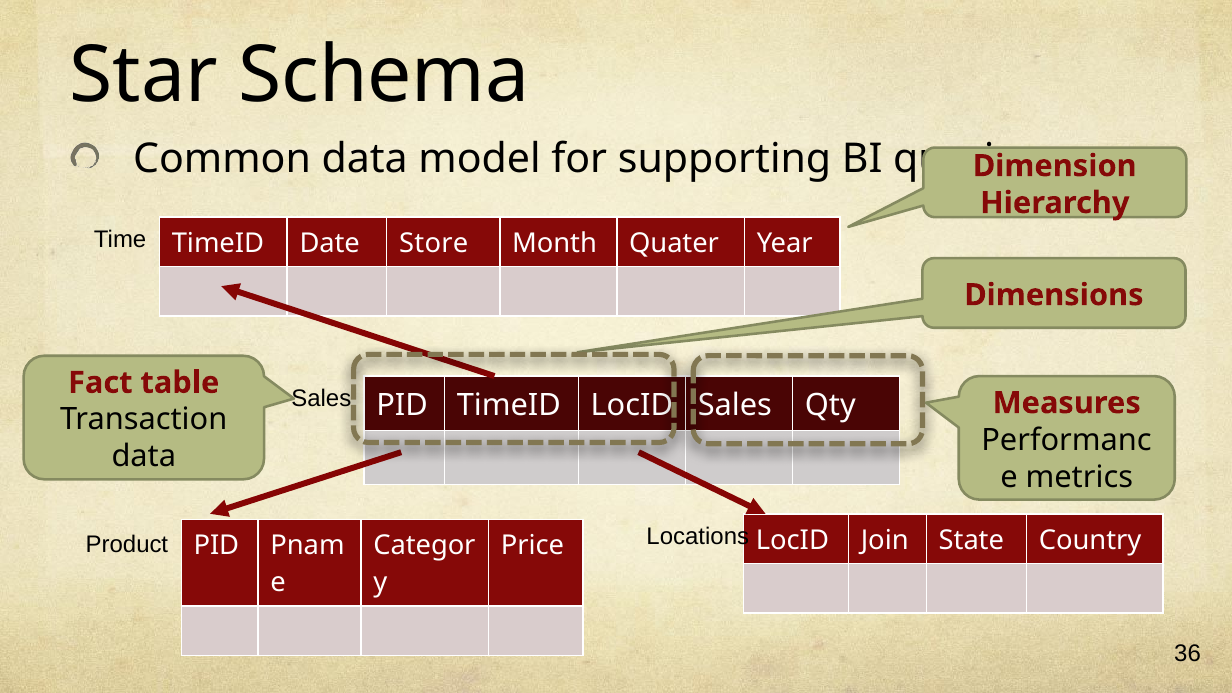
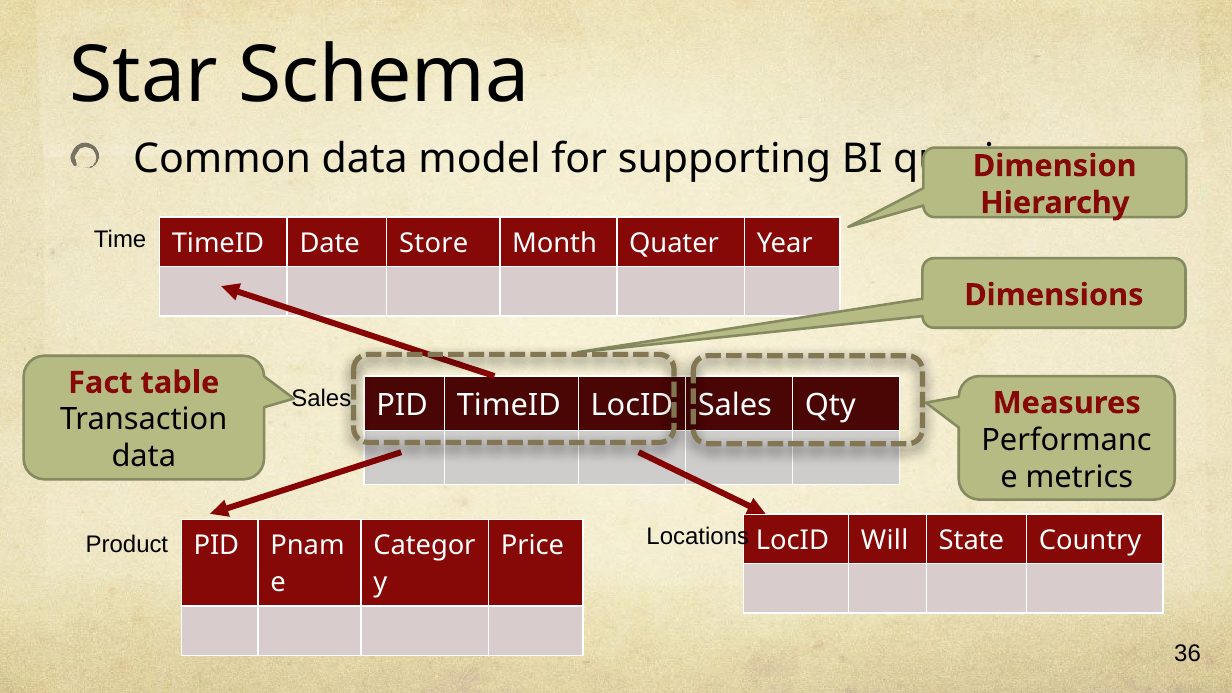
Join: Join -> Will
